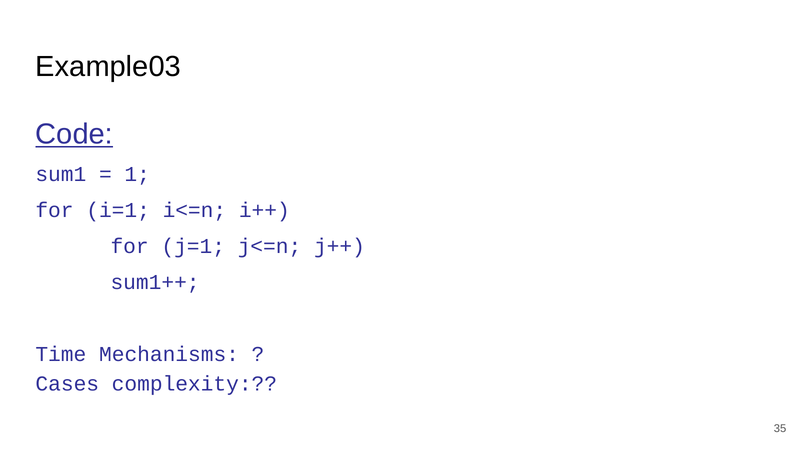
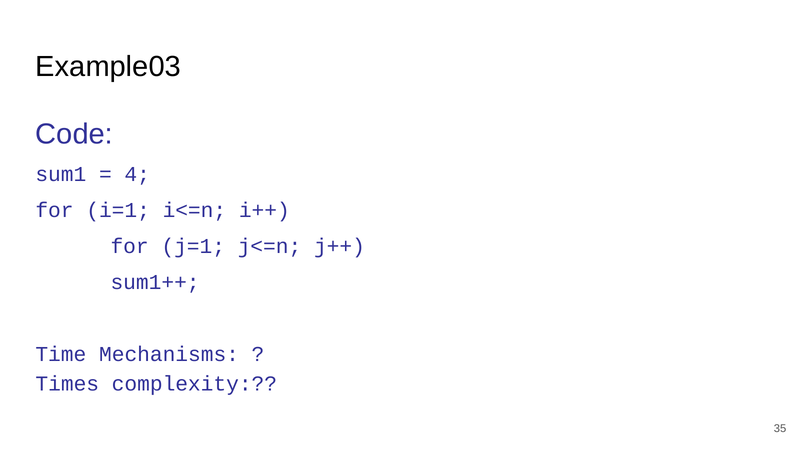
Code underline: present -> none
1: 1 -> 4
Cases: Cases -> Times
